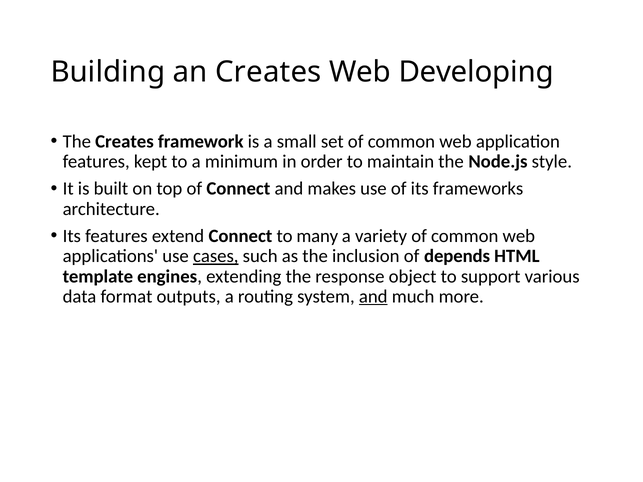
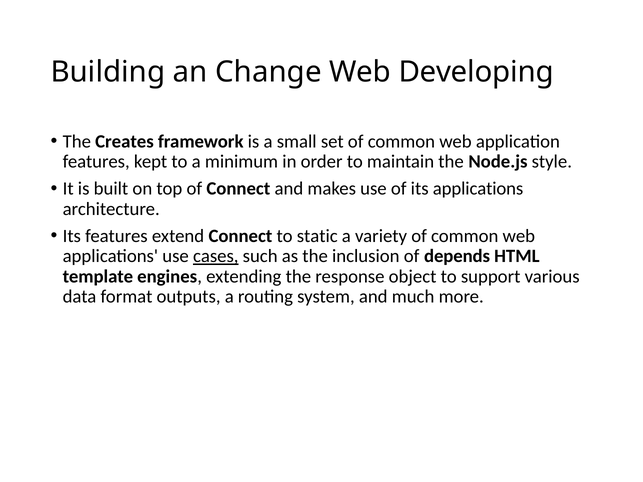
an Creates: Creates -> Change
its frameworks: frameworks -> applications
many: many -> static
and at (373, 297) underline: present -> none
